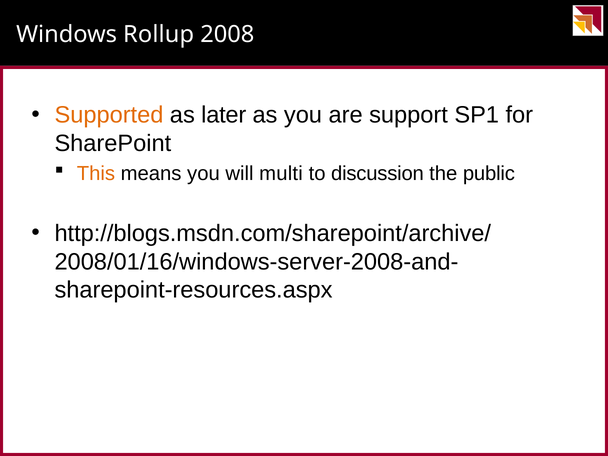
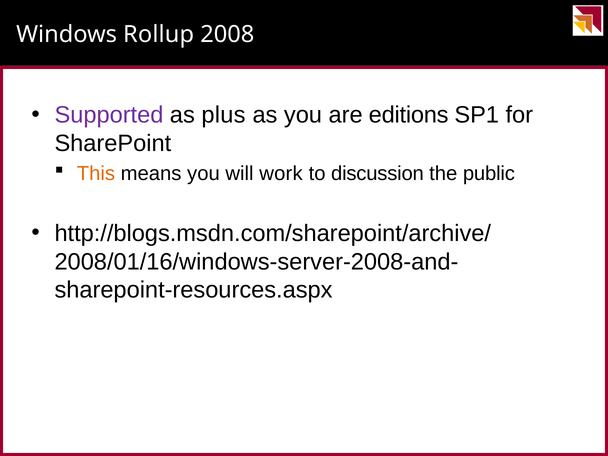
Supported colour: orange -> purple
later: later -> plus
support: support -> editions
multi: multi -> work
